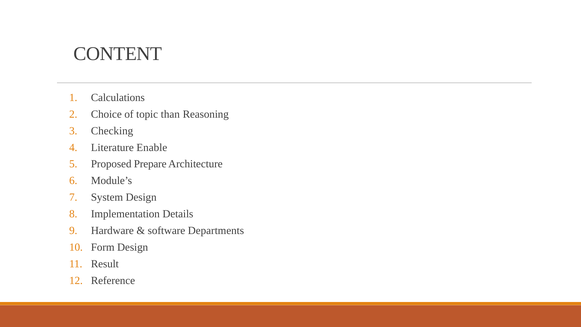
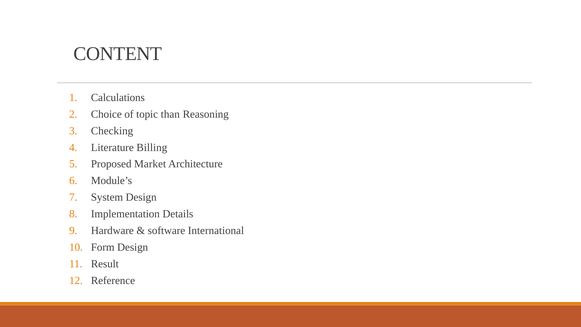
Enable: Enable -> Billing
Prepare: Prepare -> Market
Departments: Departments -> International
